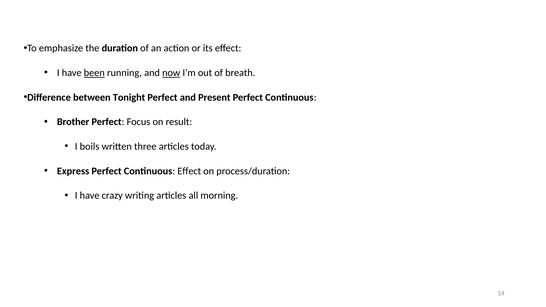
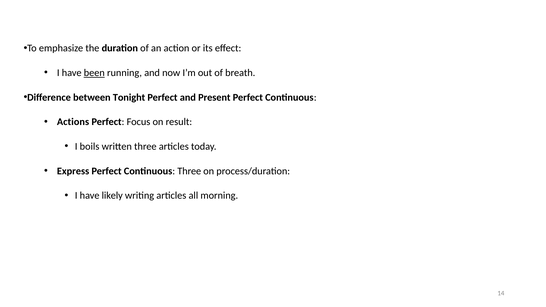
now underline: present -> none
Brother: Brother -> Actions
Continuous Effect: Effect -> Three
crazy: crazy -> likely
